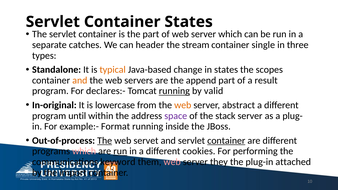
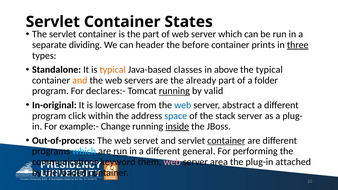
catches: catches -> dividing
stream: stream -> before
single: single -> prints
three underline: none -> present
change: change -> classes
in states: states -> above
the scopes: scopes -> typical
append: append -> already
result: result -> folder
web at (183, 105) colour: orange -> blue
until: until -> click
space colour: purple -> blue
Format: Format -> Change
inside underline: none -> present
The at (105, 141) underline: present -> none
which at (84, 151) colour: pink -> light blue
cookies: cookies -> general
they: they -> area
import: import -> loaded
